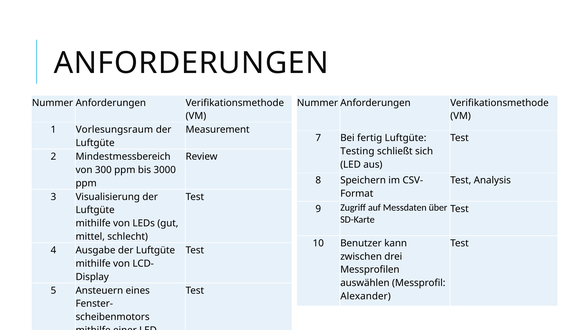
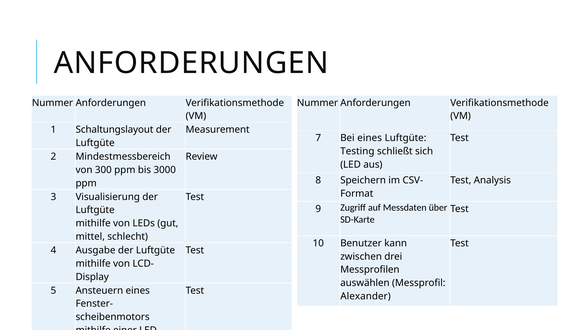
Vorlesungsraum: Vorlesungsraum -> Schaltungslayout
Bei fertig: fertig -> eines
